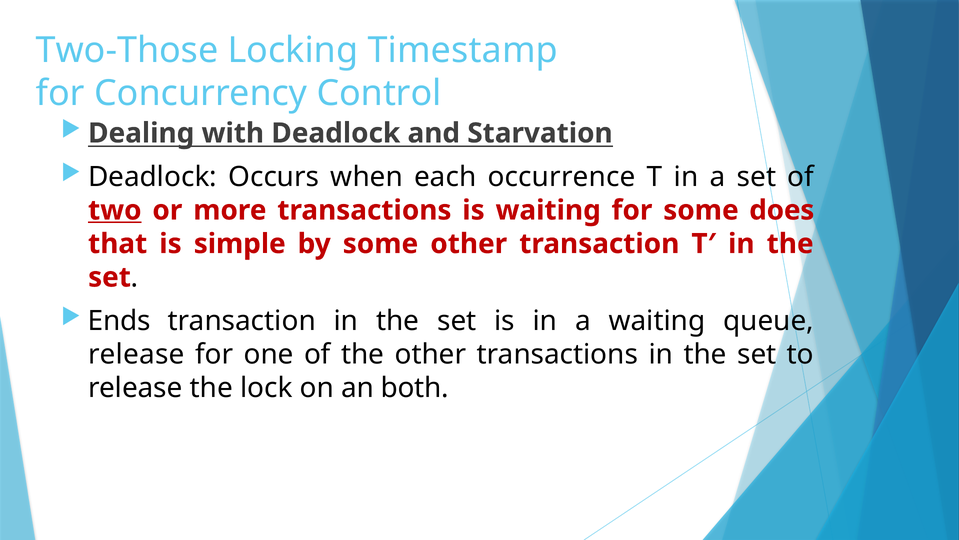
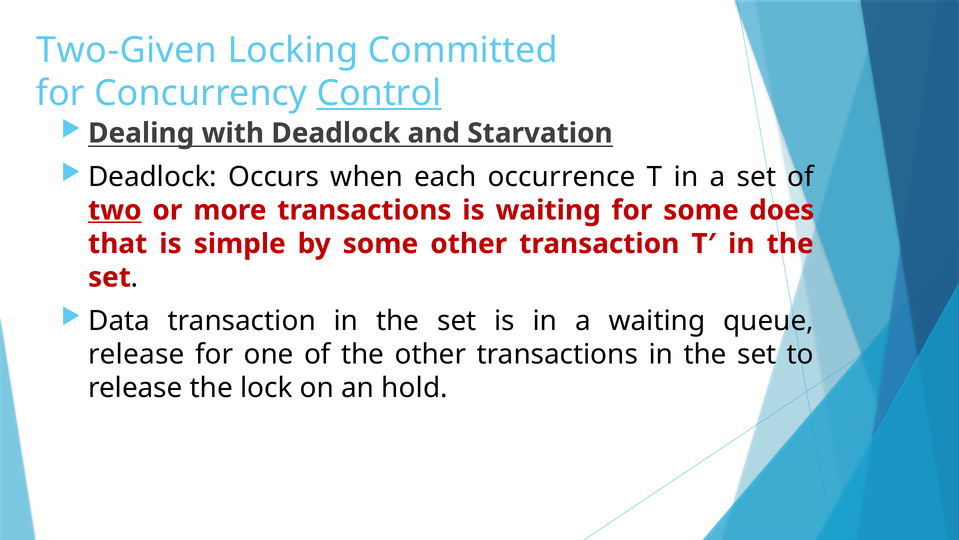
Two-Those: Two-Those -> Two-Given
Timestamp: Timestamp -> Committed
Control underline: none -> present
Ends: Ends -> Data
both: both -> hold
